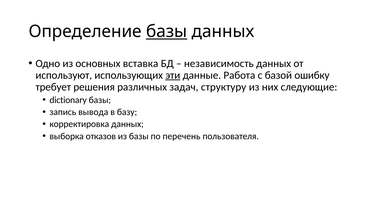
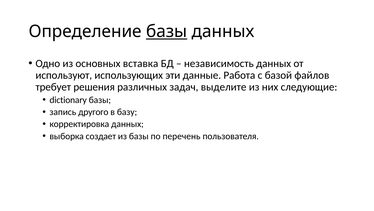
эти underline: present -> none
ошибку: ошибку -> файлов
структуру: структуру -> выделите
вывода: вывода -> другого
отказов: отказов -> создает
